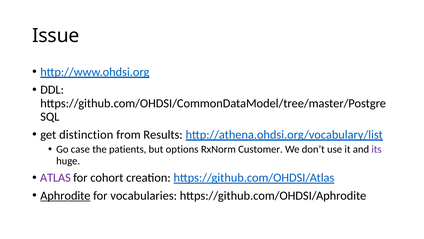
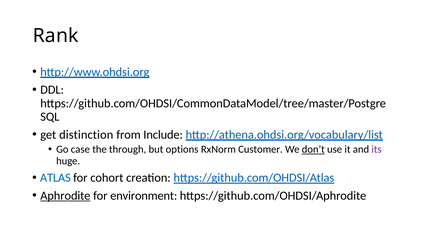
Issue: Issue -> Rank
Results: Results -> Include
patients: patients -> through
don’t underline: none -> present
ATLAS colour: purple -> blue
vocabularies: vocabularies -> environment
